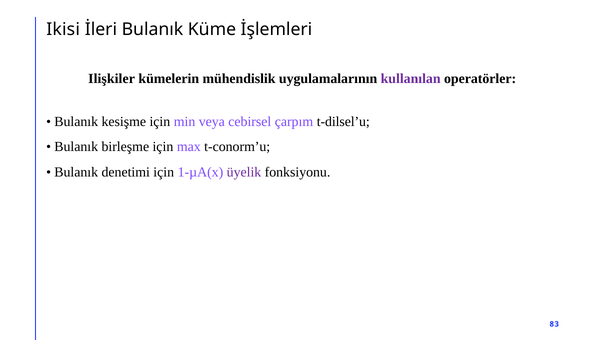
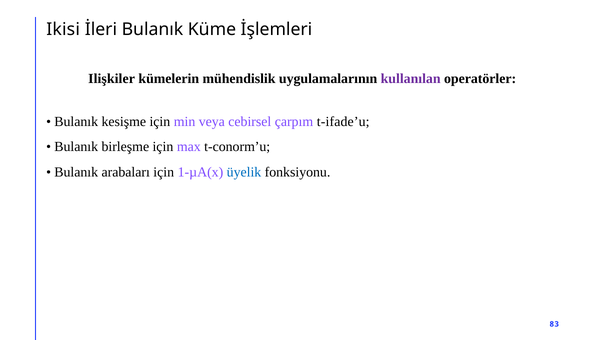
t-dilsel’u: t-dilsel’u -> t-ifade’u
denetimi: denetimi -> arabaları
üyelik colour: purple -> blue
